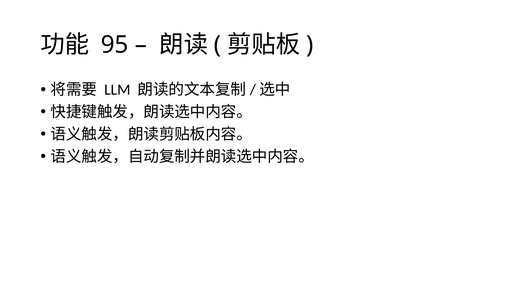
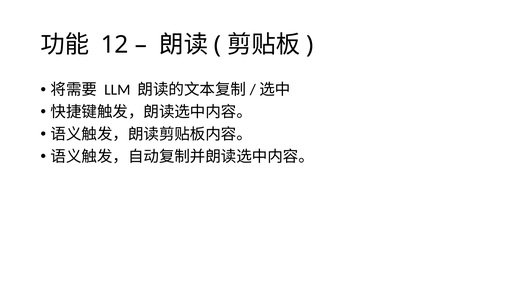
95: 95 -> 12
